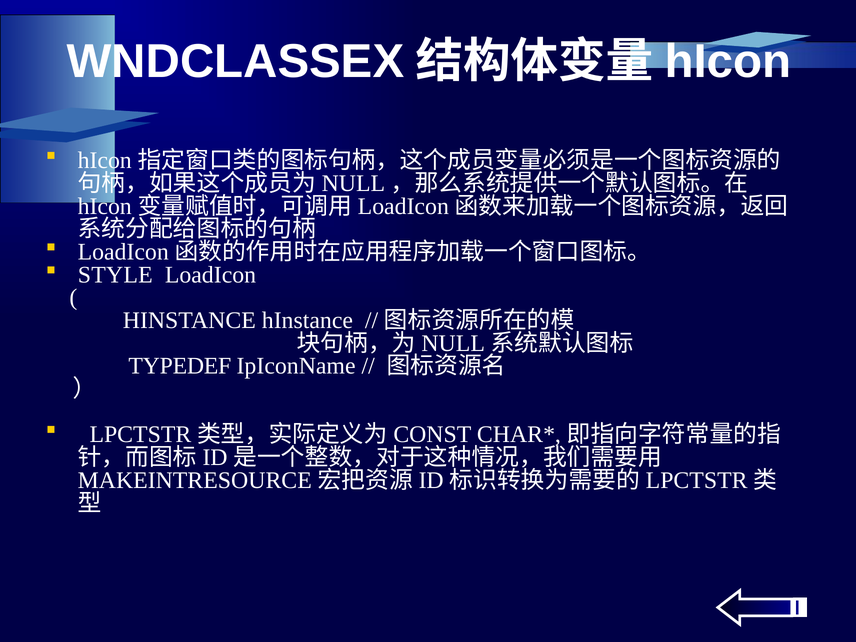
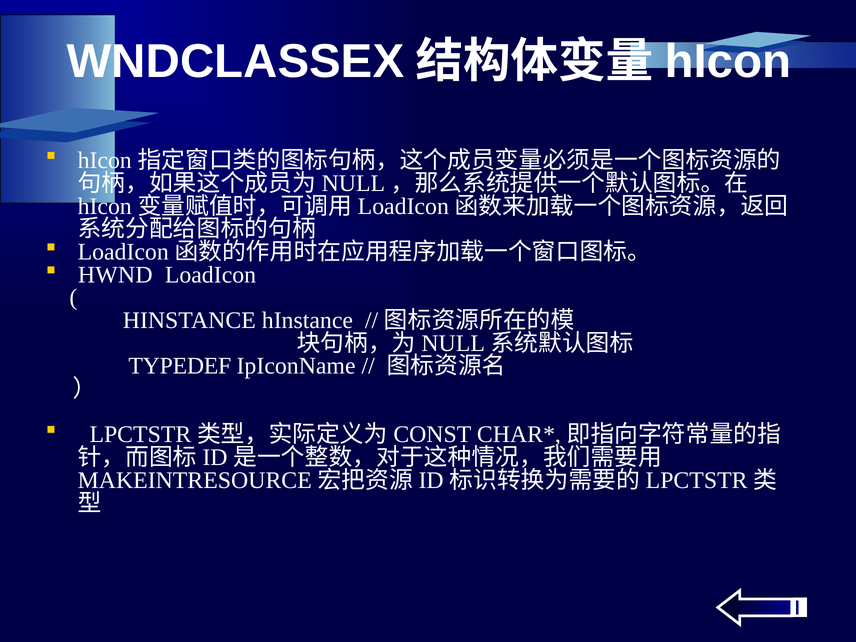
STYLE: STYLE -> HWND
